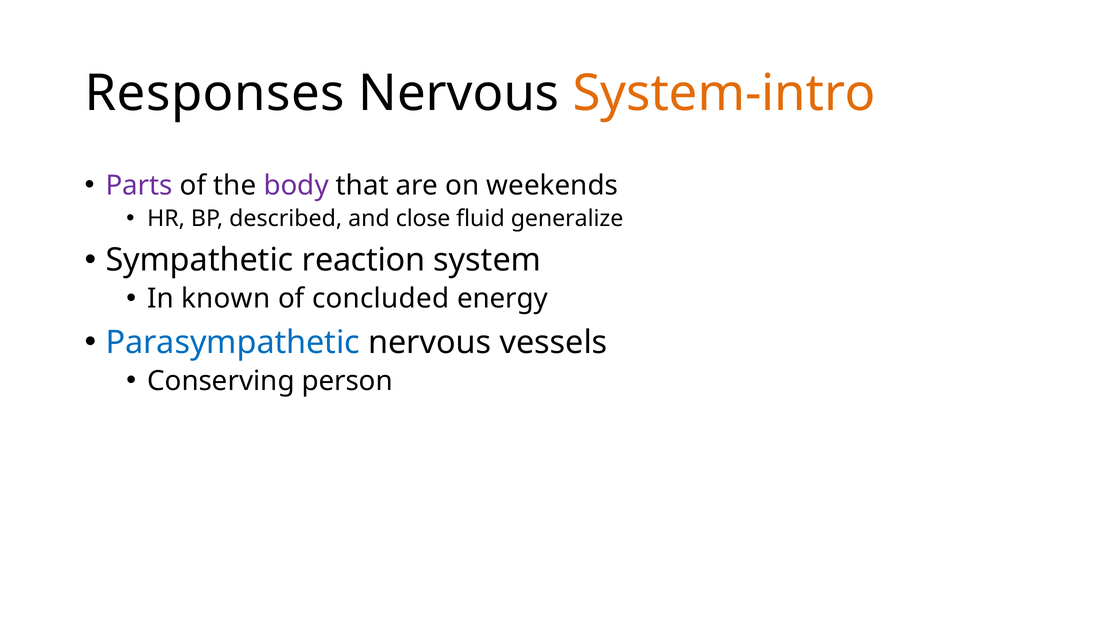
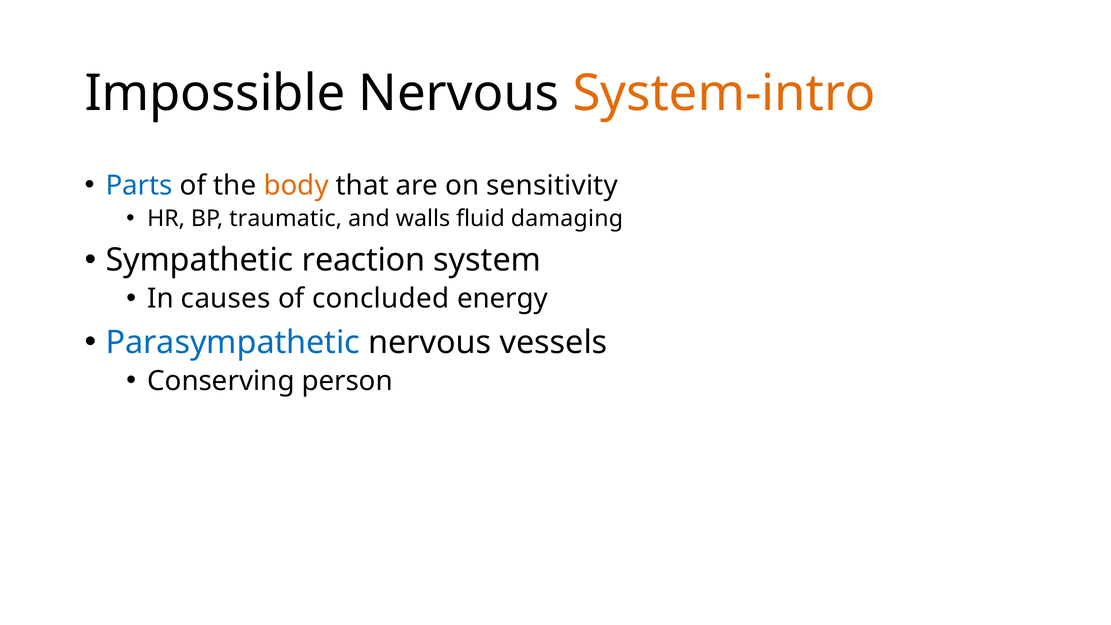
Responses: Responses -> Impossible
Parts colour: purple -> blue
body colour: purple -> orange
weekends: weekends -> sensitivity
described: described -> traumatic
close: close -> walls
generalize: generalize -> damaging
known: known -> causes
